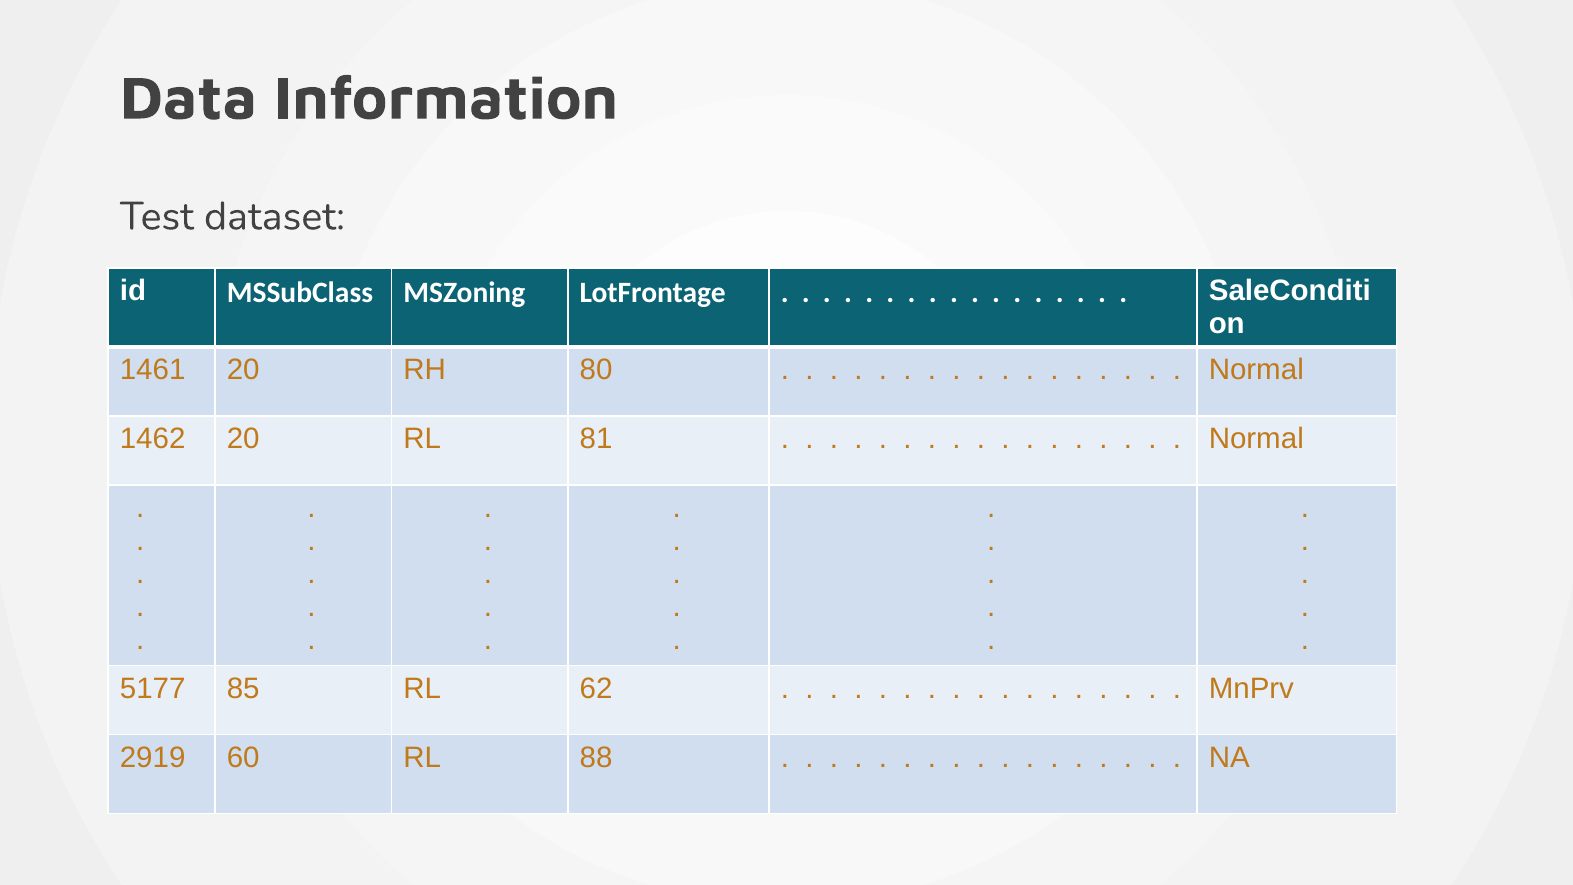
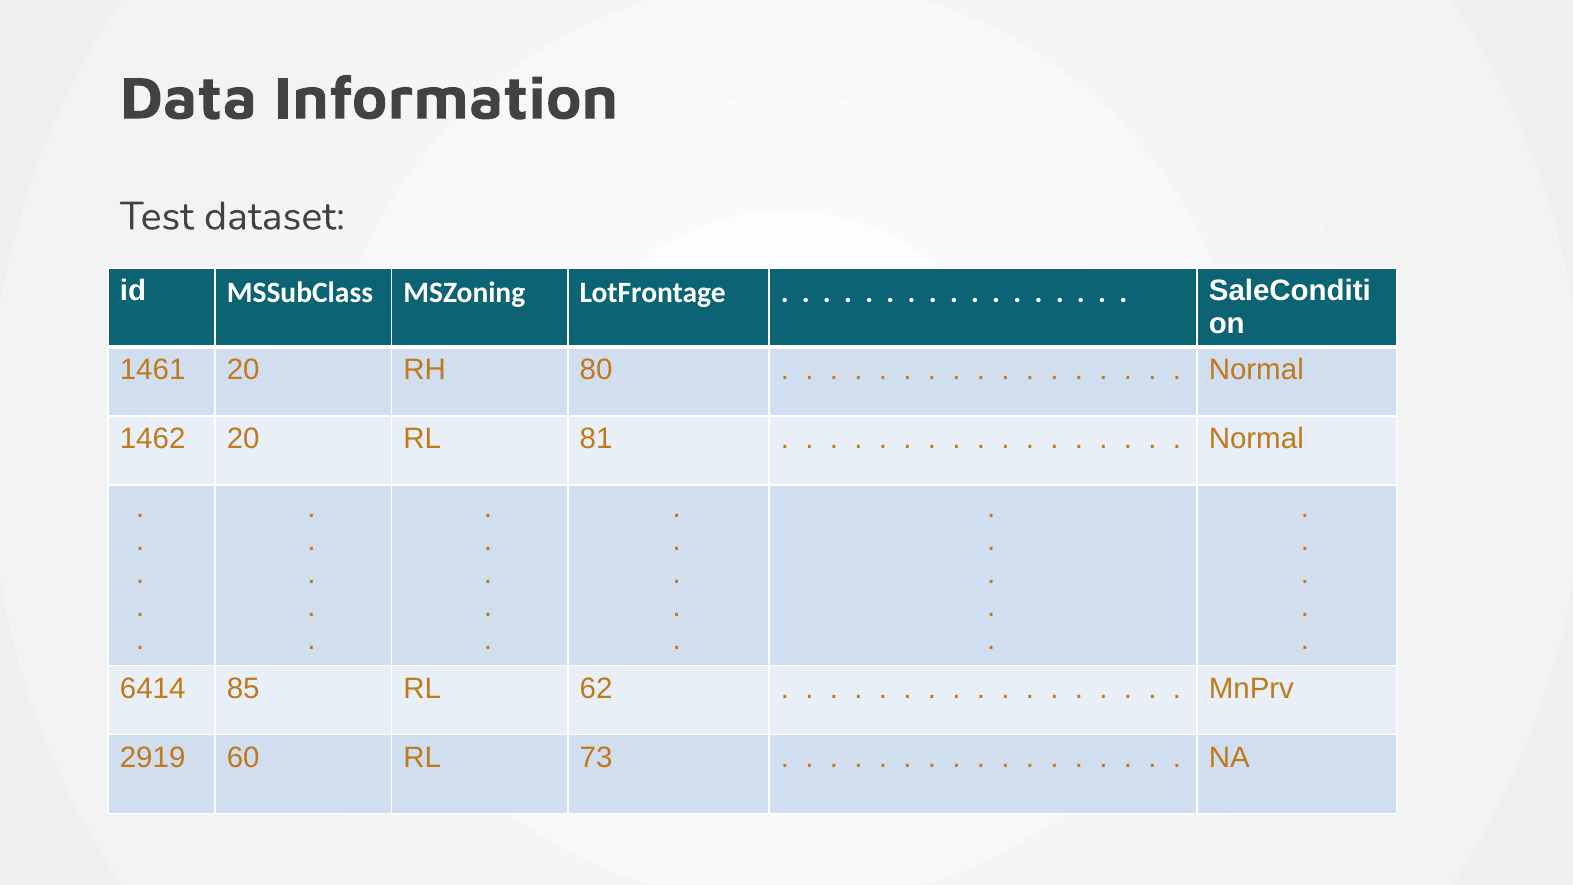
5177: 5177 -> 6414
88: 88 -> 73
